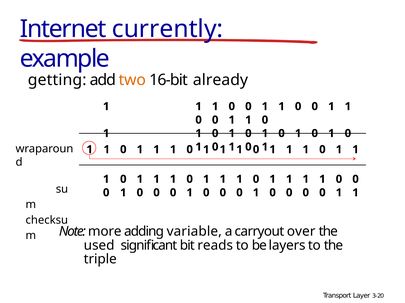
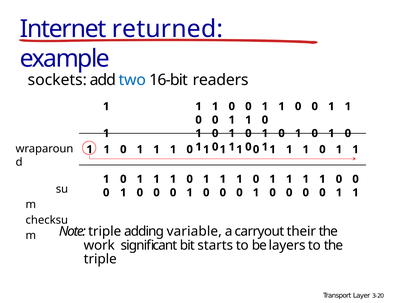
currently: currently -> returned
getting: getting -> sockets
two colour: orange -> blue
already: already -> readers
Note more: more -> triple
over: over -> their
used: used -> work
reads: reads -> starts
